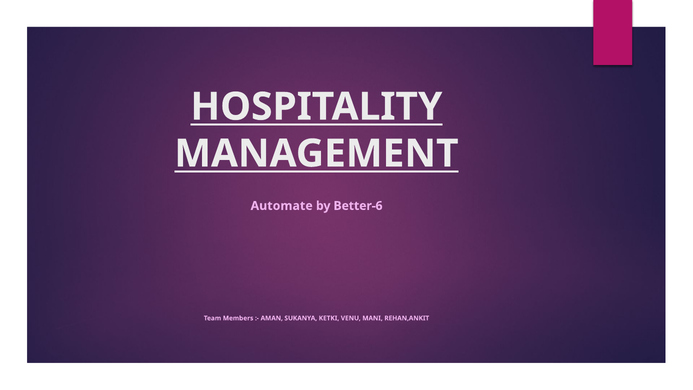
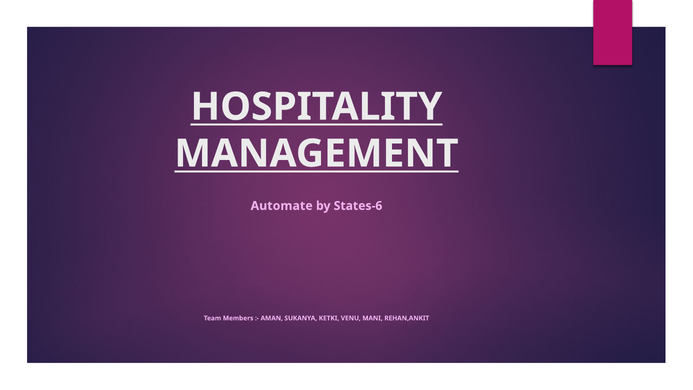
Better-6: Better-6 -> States-6
